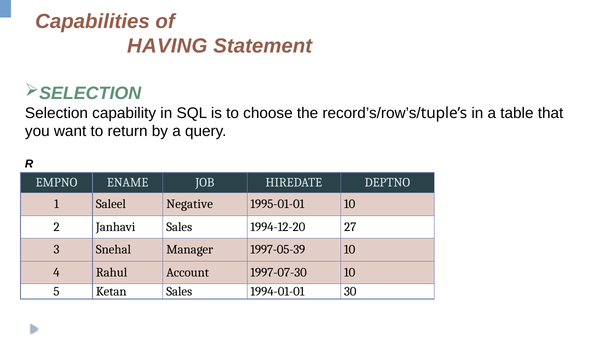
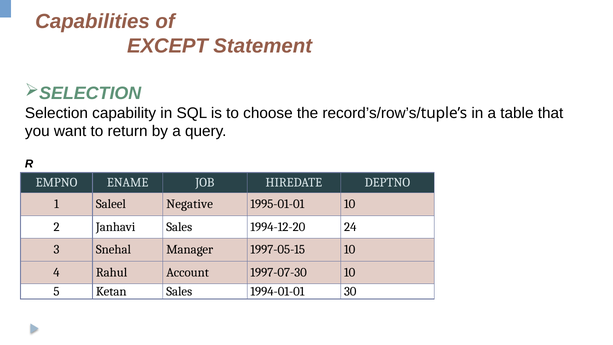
HAVING: HAVING -> EXCEPT
27: 27 -> 24
1997-05-39: 1997-05-39 -> 1997-05-15
